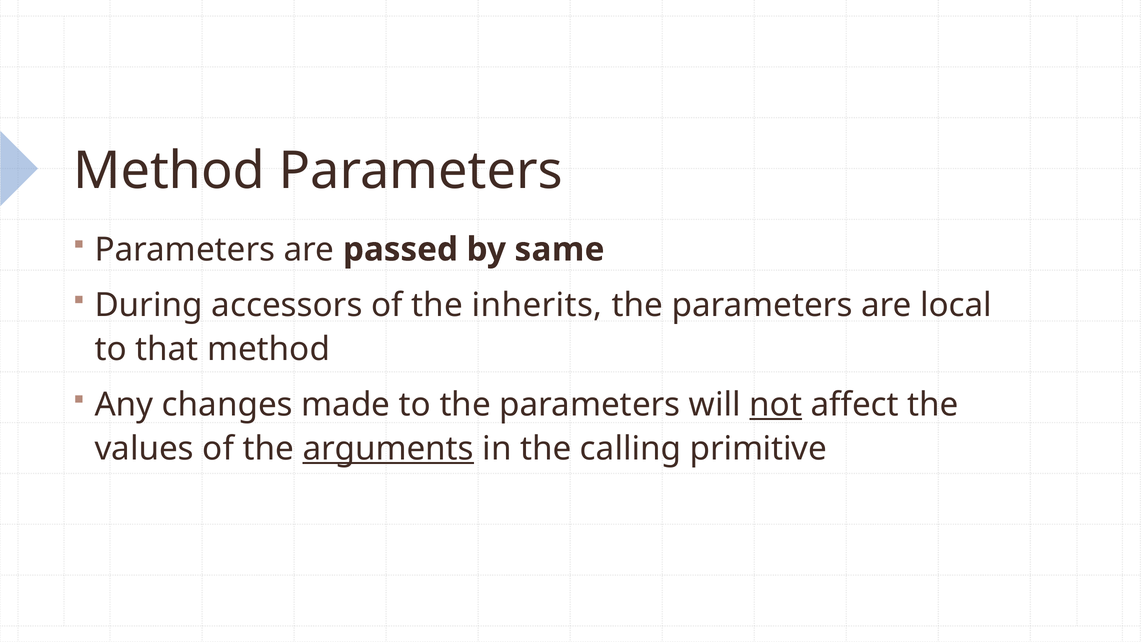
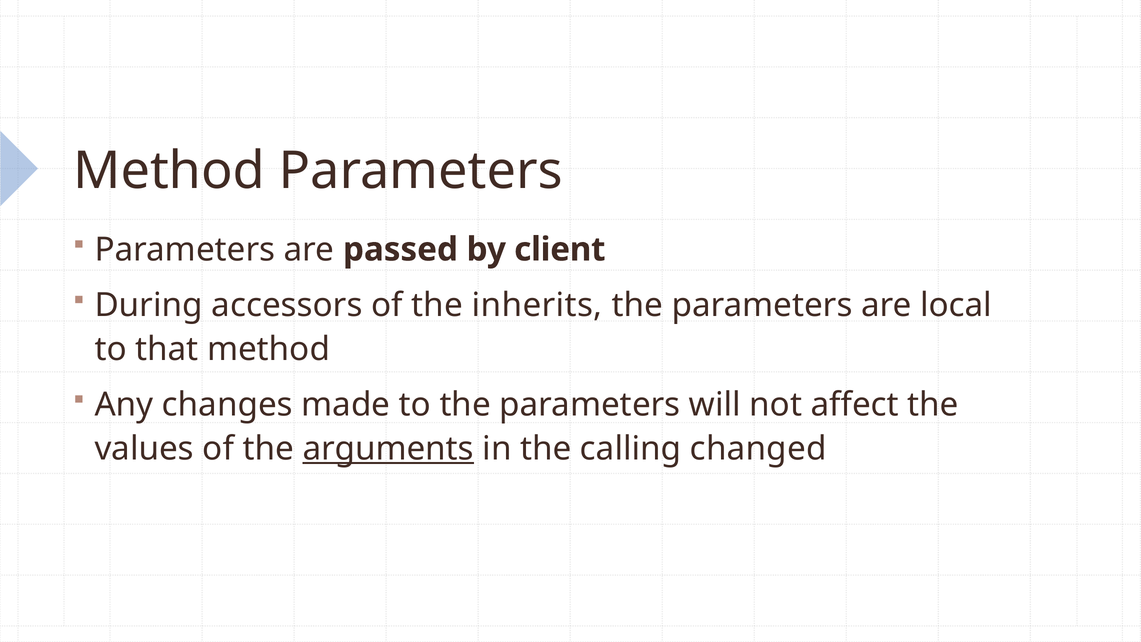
same: same -> client
not underline: present -> none
primitive: primitive -> changed
